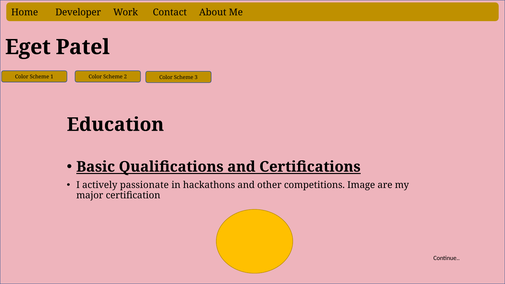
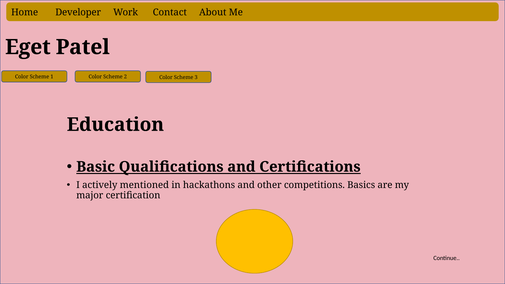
passionate: passionate -> mentioned
Image: Image -> Basics
